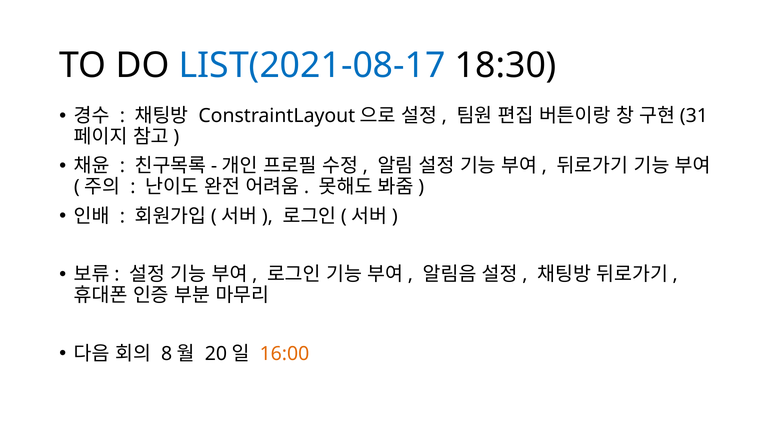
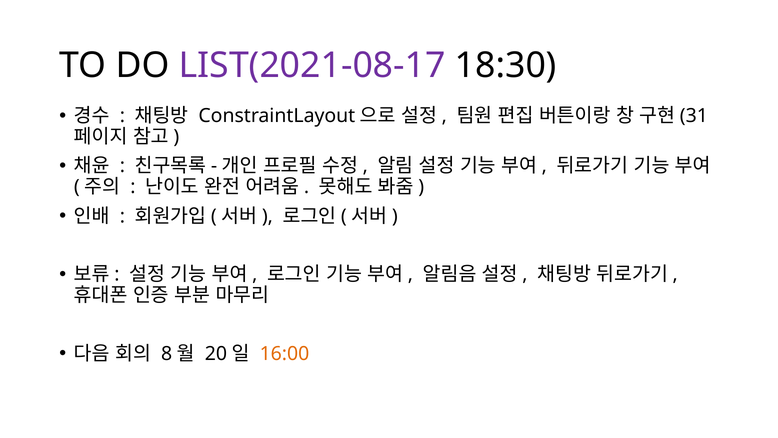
LIST(2021-08-17 colour: blue -> purple
